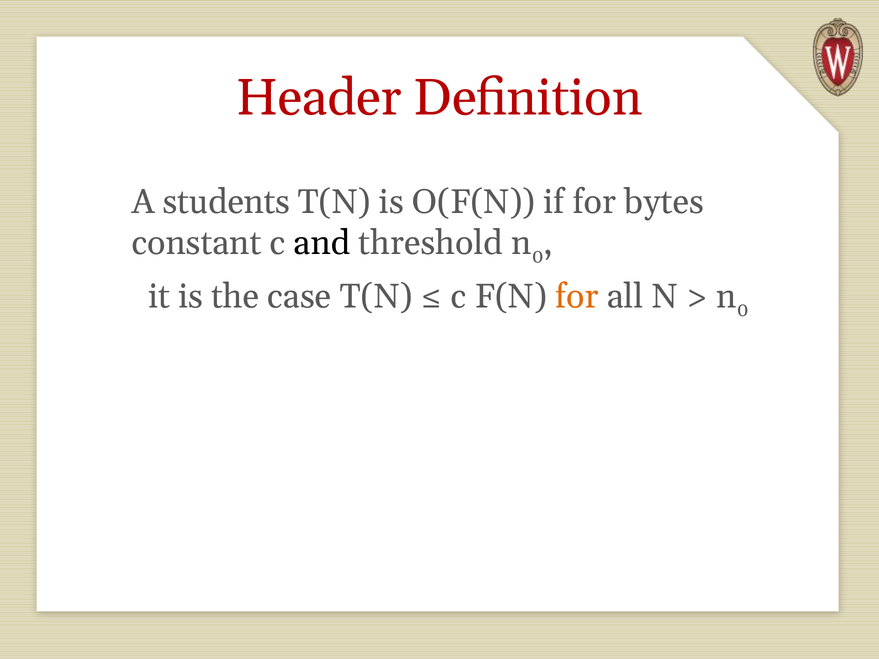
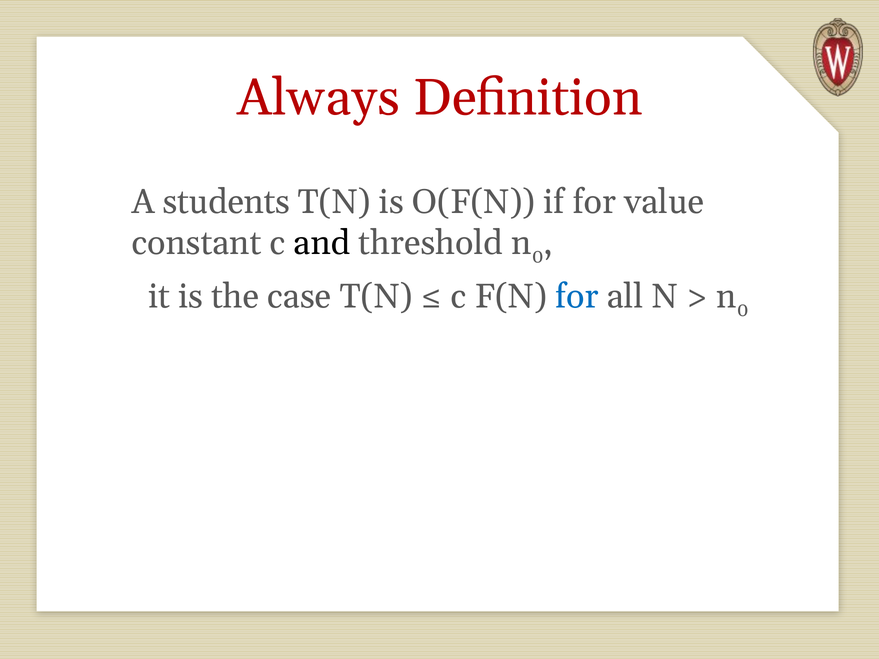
Header: Header -> Always
bytes: bytes -> value
for at (577, 297) colour: orange -> blue
